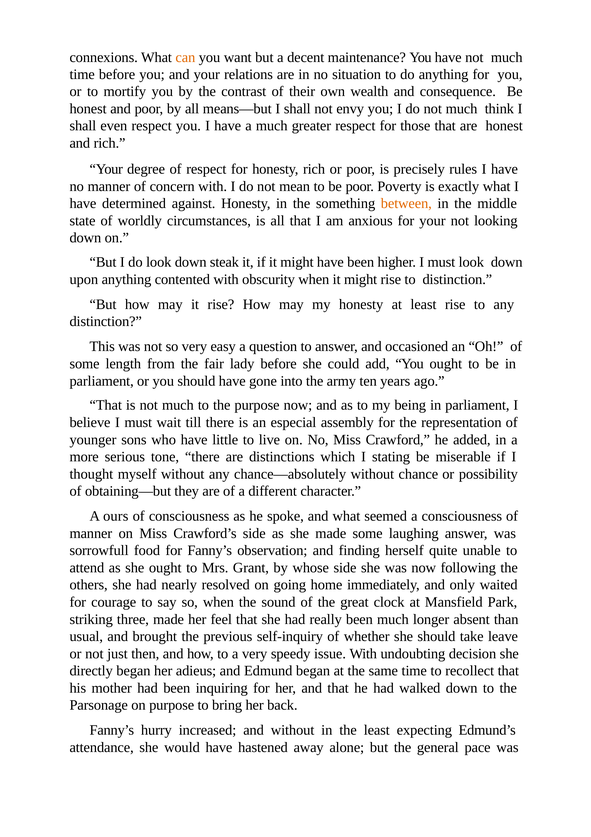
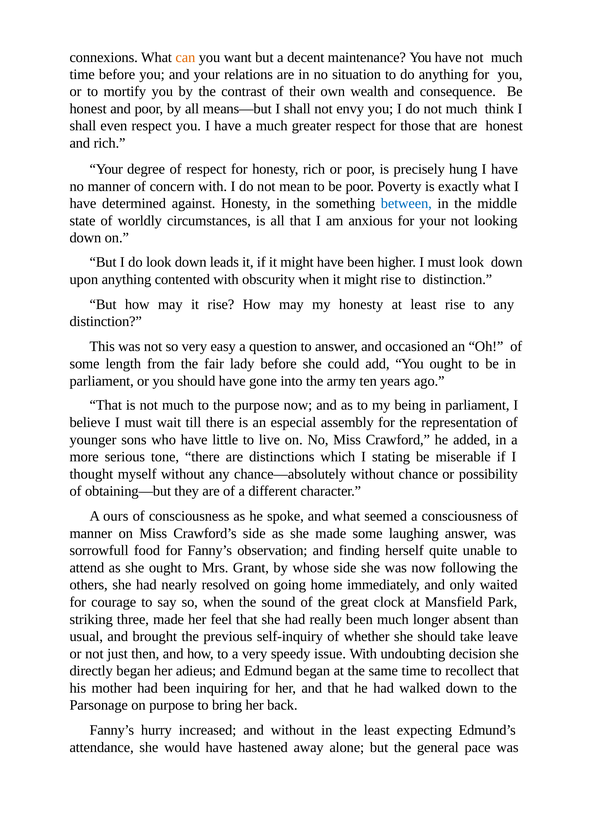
rules: rules -> hung
between colour: orange -> blue
steak: steak -> leads
